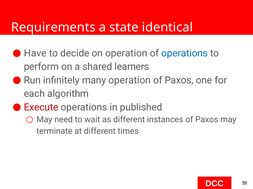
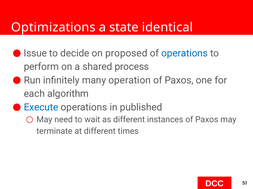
Requirements: Requirements -> Optimizations
Have: Have -> Issue
on operation: operation -> proposed
learners: learners -> process
Execute colour: red -> blue
